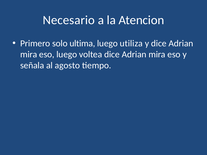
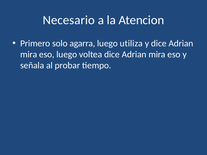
ultima: ultima -> agarra
agosto: agosto -> probar
